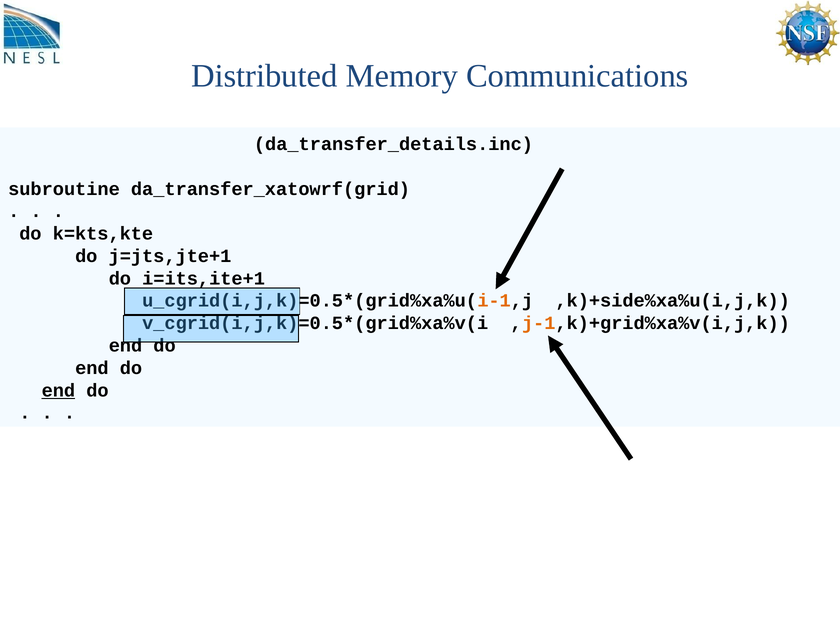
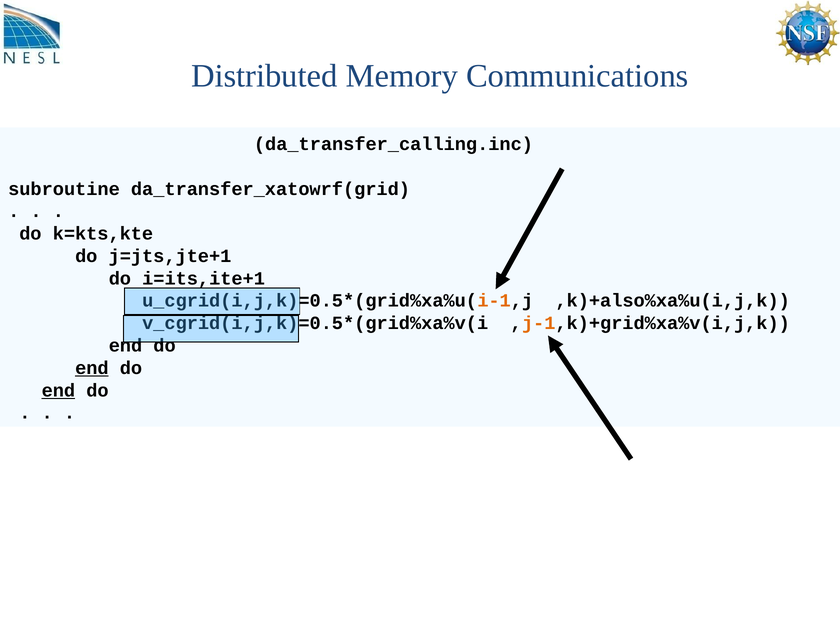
da_transfer_details.inc: da_transfer_details.inc -> da_transfer_calling.inc
,k)+side%xa%u(i,j,k: ,k)+side%xa%u(i,j,k -> ,k)+also%xa%u(i,j,k
end at (92, 368) underline: none -> present
